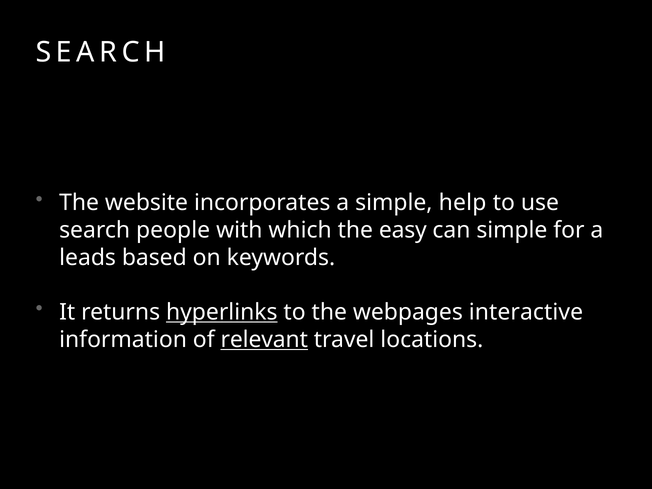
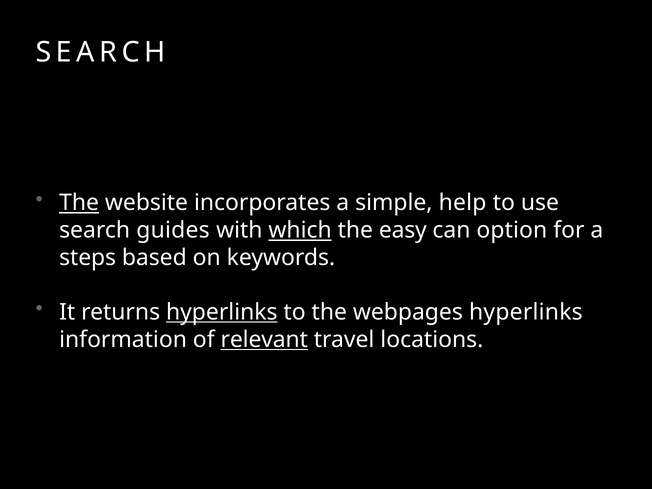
The at (79, 203) underline: none -> present
people: people -> guides
which underline: none -> present
can simple: simple -> option
leads: leads -> steps
webpages interactive: interactive -> hyperlinks
